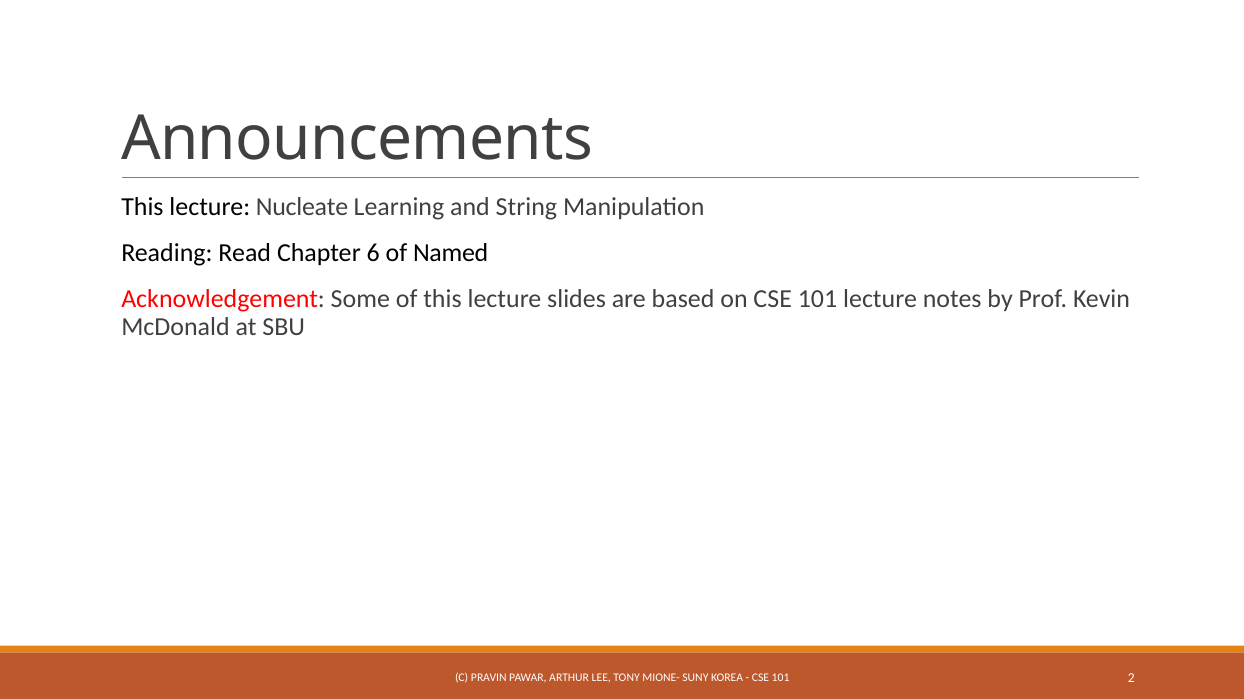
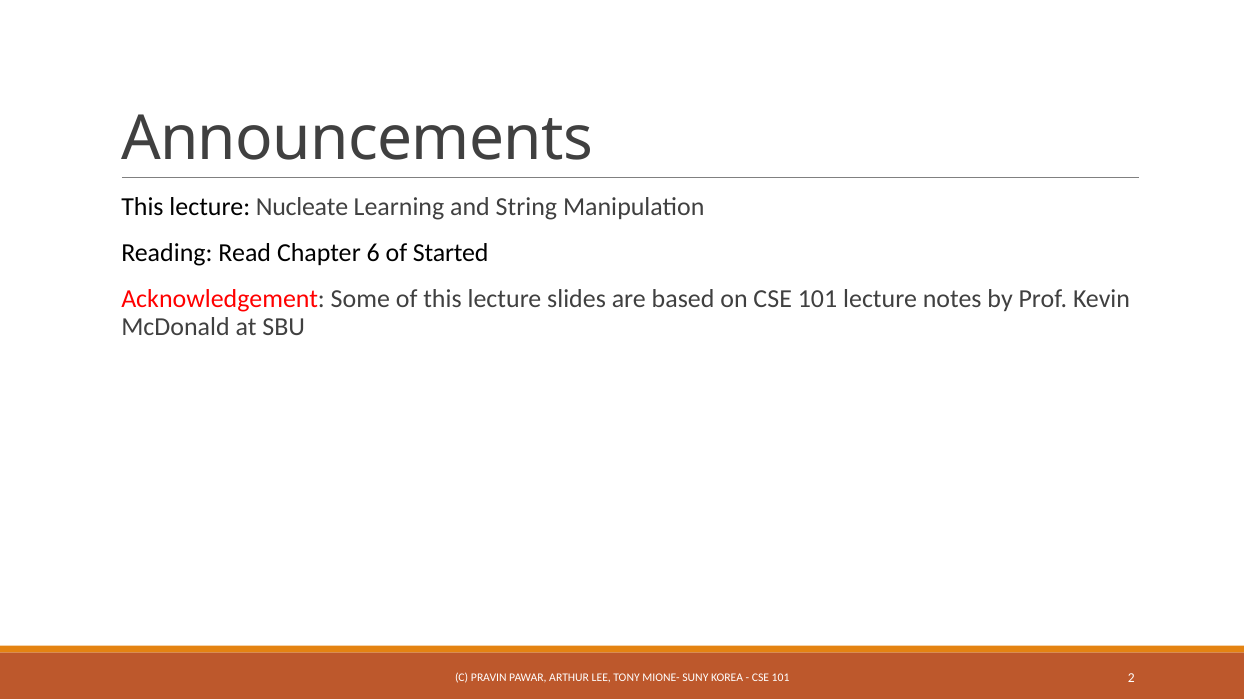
Named: Named -> Started
